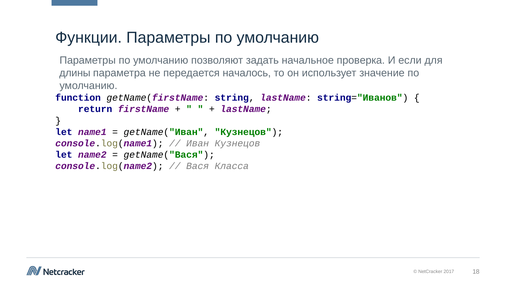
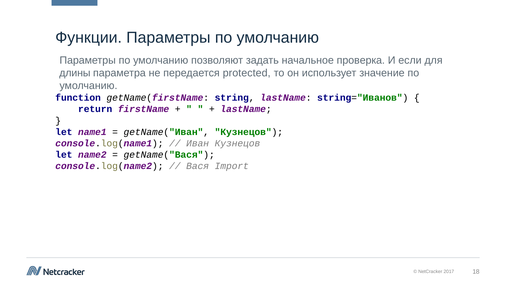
началось: началось -> protected
Класса: Класса -> Import
